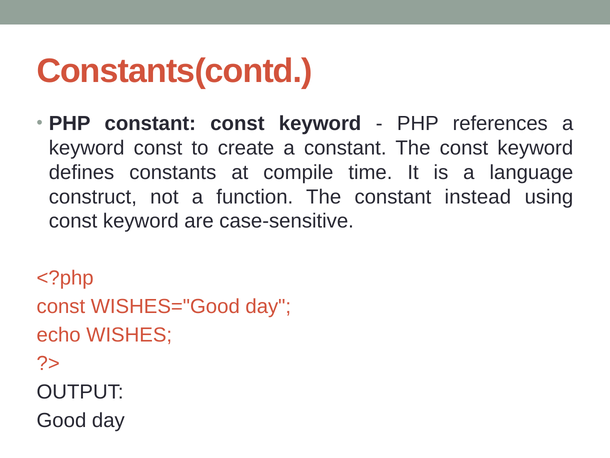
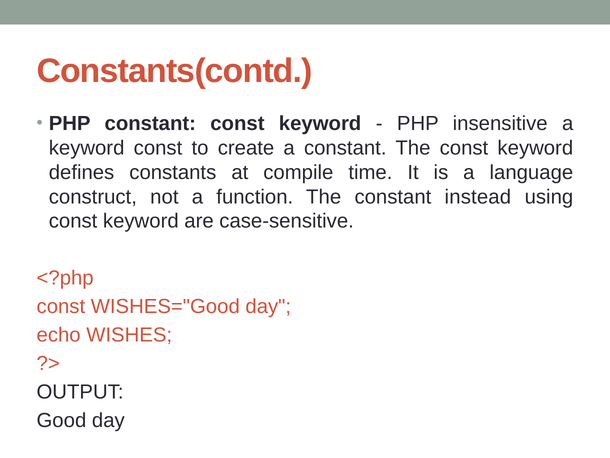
references: references -> insensitive
